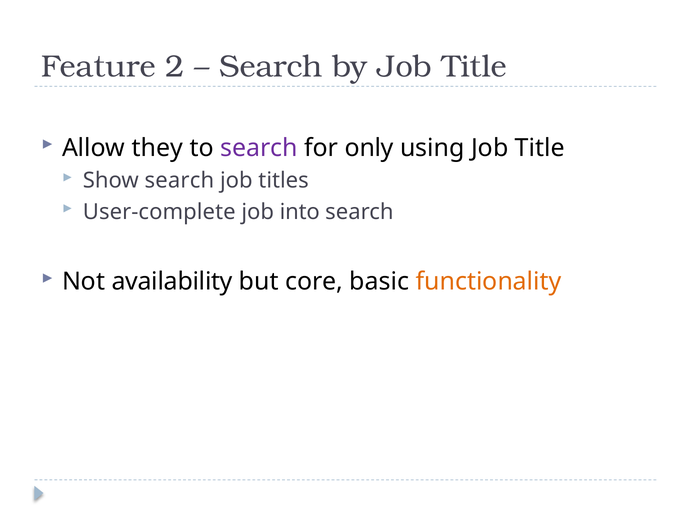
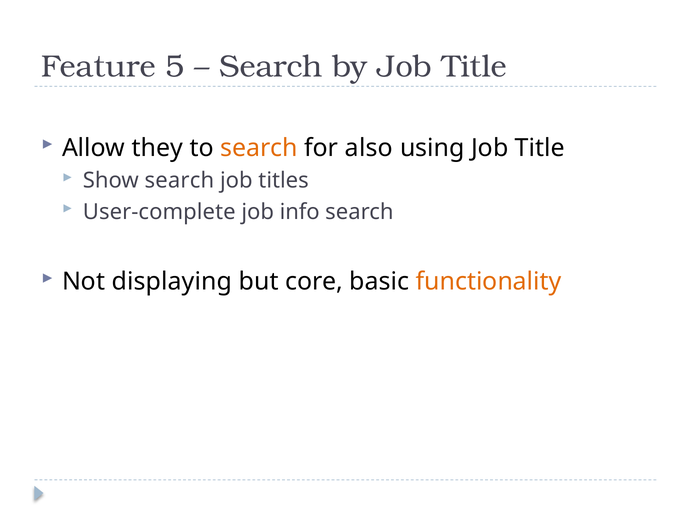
2: 2 -> 5
search at (259, 148) colour: purple -> orange
only: only -> also
into: into -> info
availability: availability -> displaying
